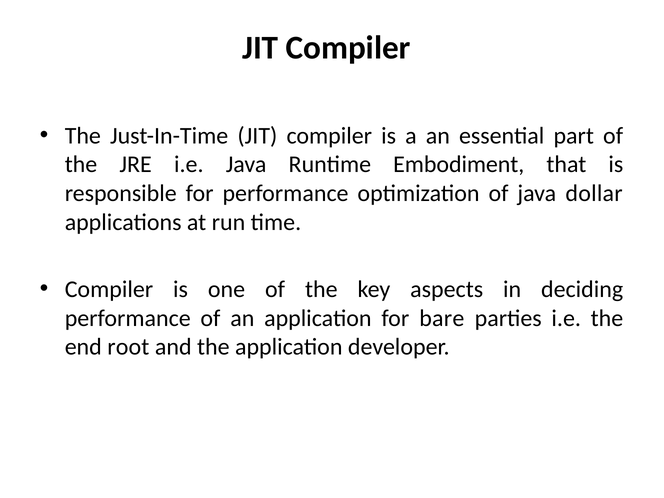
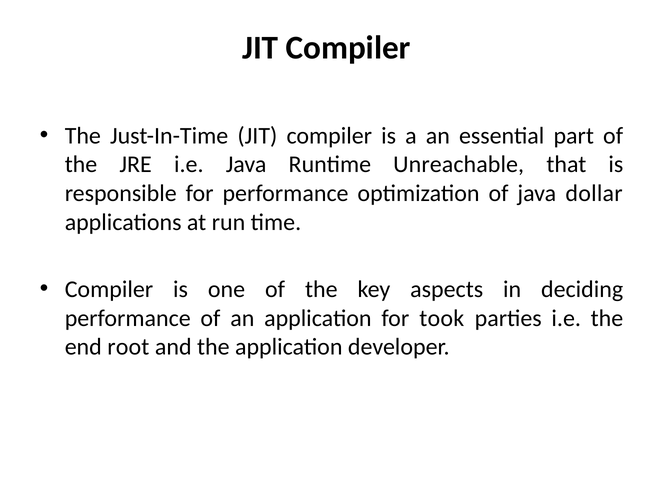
Embodiment: Embodiment -> Unreachable
bare: bare -> took
